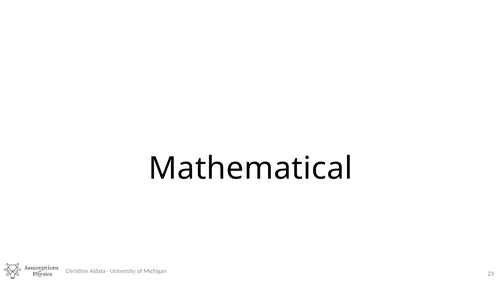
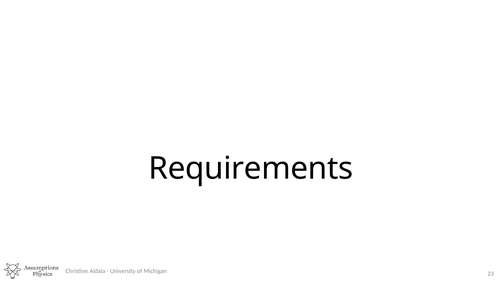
Mathematical: Mathematical -> Requirements
